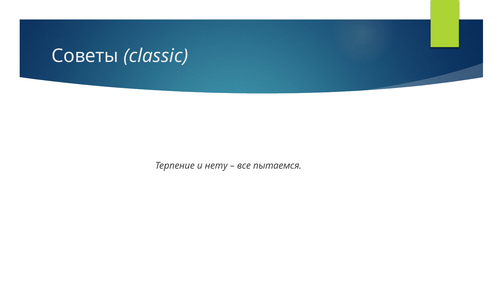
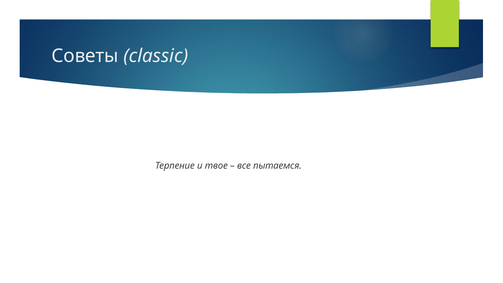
нету: нету -> твое
